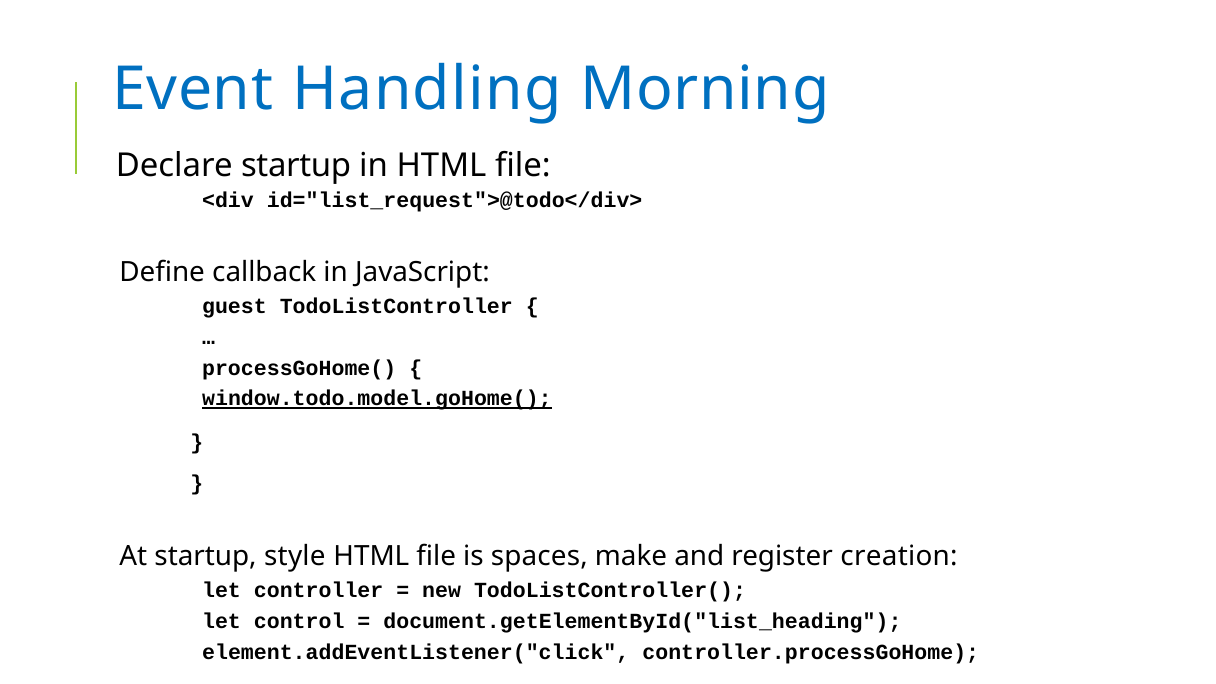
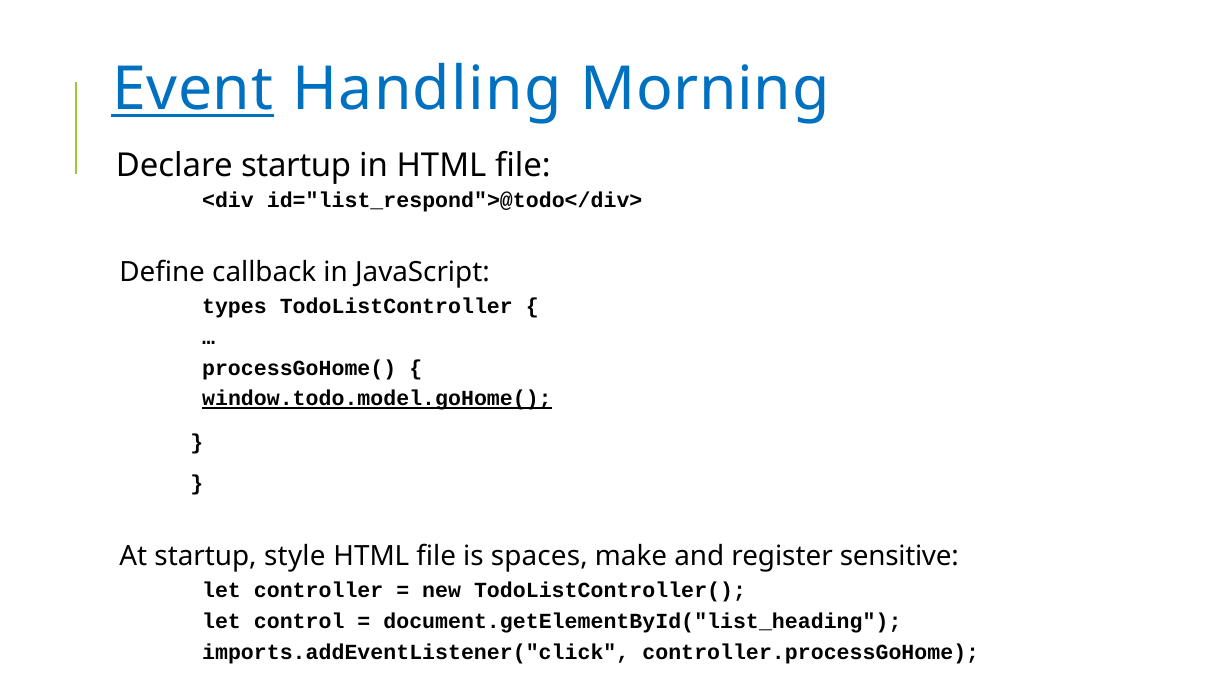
Event underline: none -> present
id="list_request">@todo</div>: id="list_request">@todo</div> -> id="list_respond">@todo</div>
guest: guest -> types
creation: creation -> sensitive
element.addEventListener("click: element.addEventListener("click -> imports.addEventListener("click
